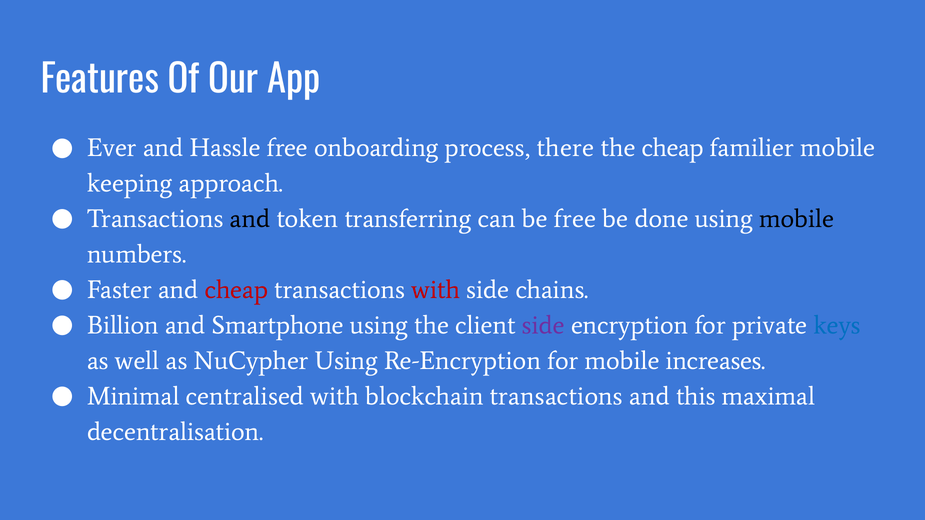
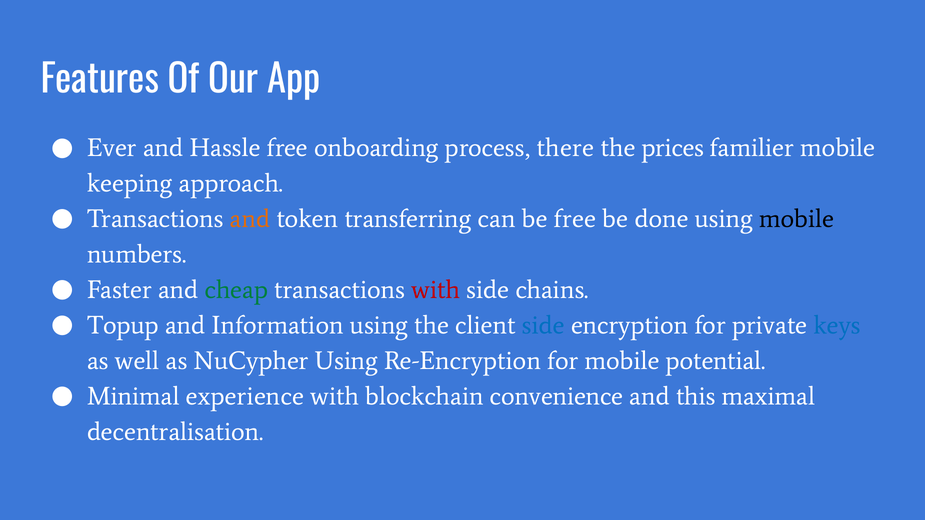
the cheap: cheap -> prices
and at (250, 219) colour: black -> orange
cheap at (236, 290) colour: red -> green
Billion: Billion -> Topup
Smartphone: Smartphone -> Information
side at (543, 325) colour: purple -> blue
increases: increases -> potential
centralised: centralised -> experience
blockchain transactions: transactions -> convenience
